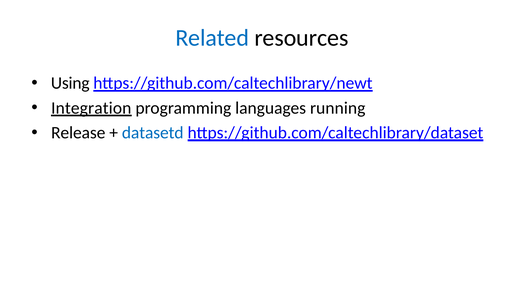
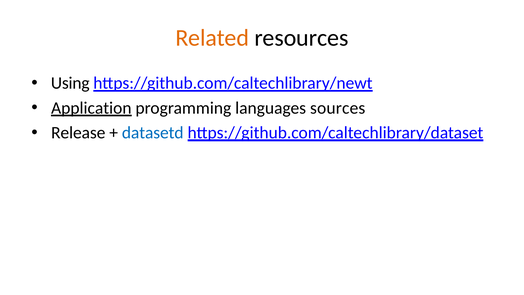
Related colour: blue -> orange
Integration: Integration -> Application
running: running -> sources
